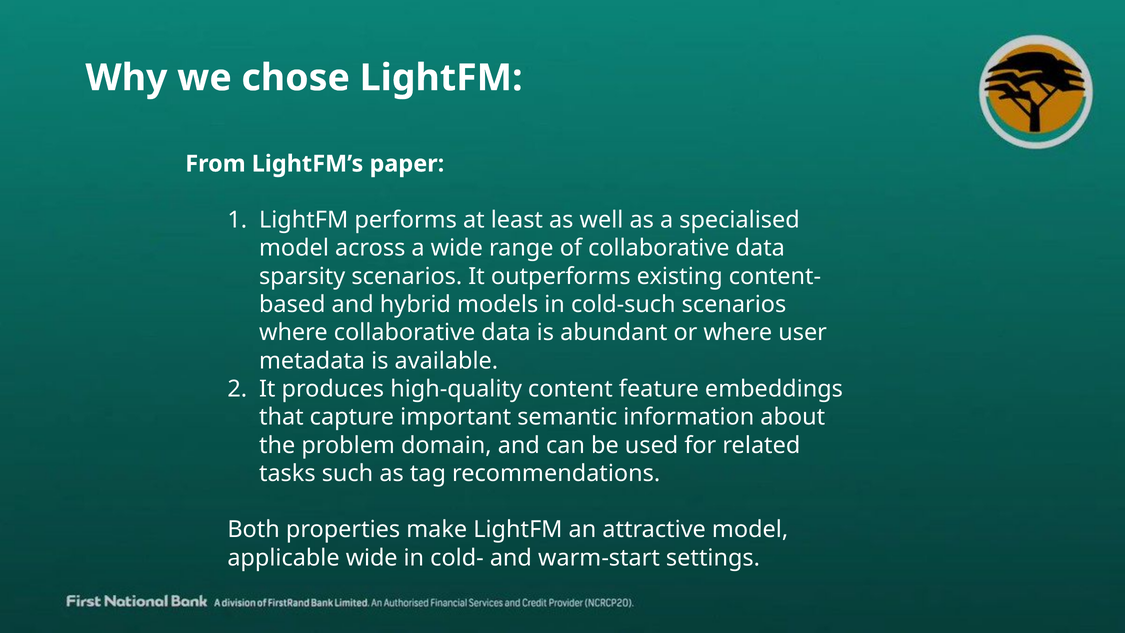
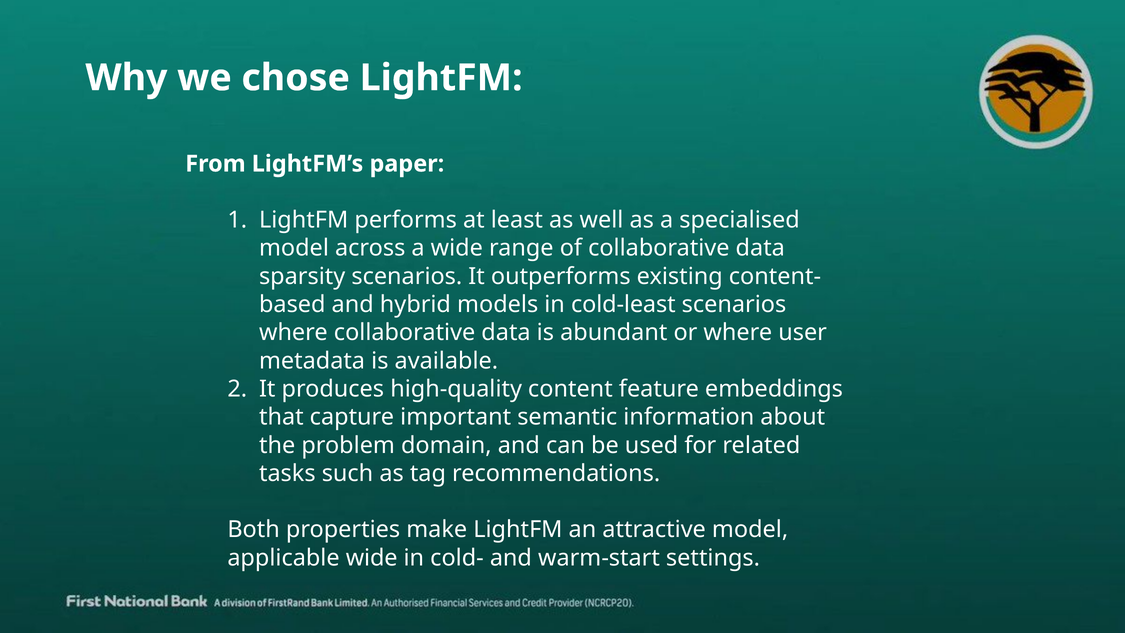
cold-such: cold-such -> cold-least
